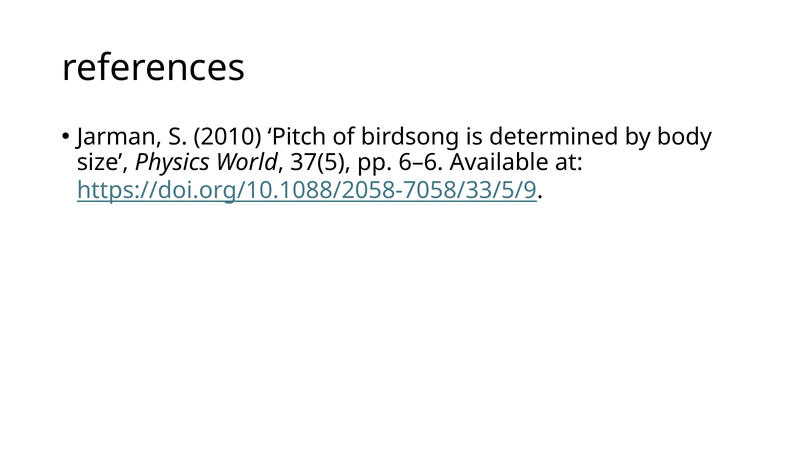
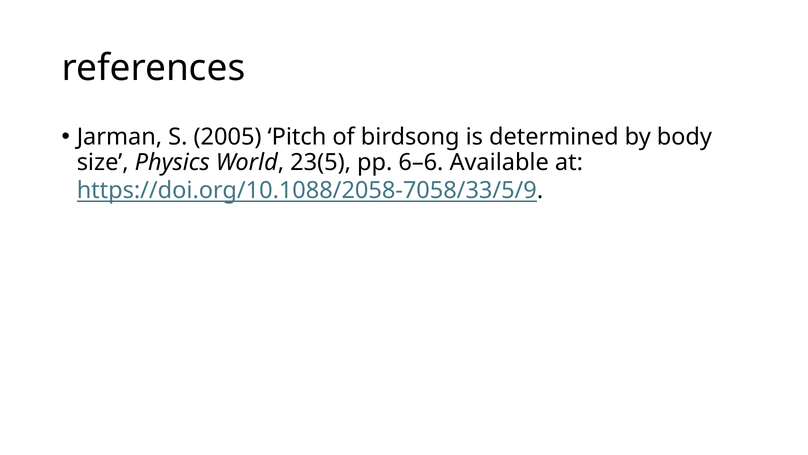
2010: 2010 -> 2005
37(5: 37(5 -> 23(5
